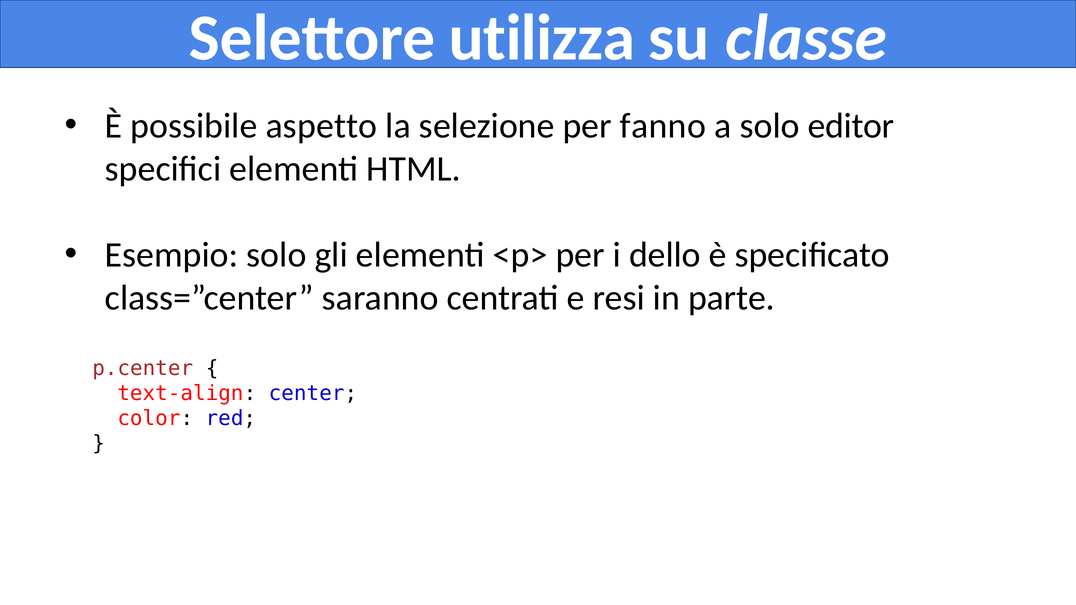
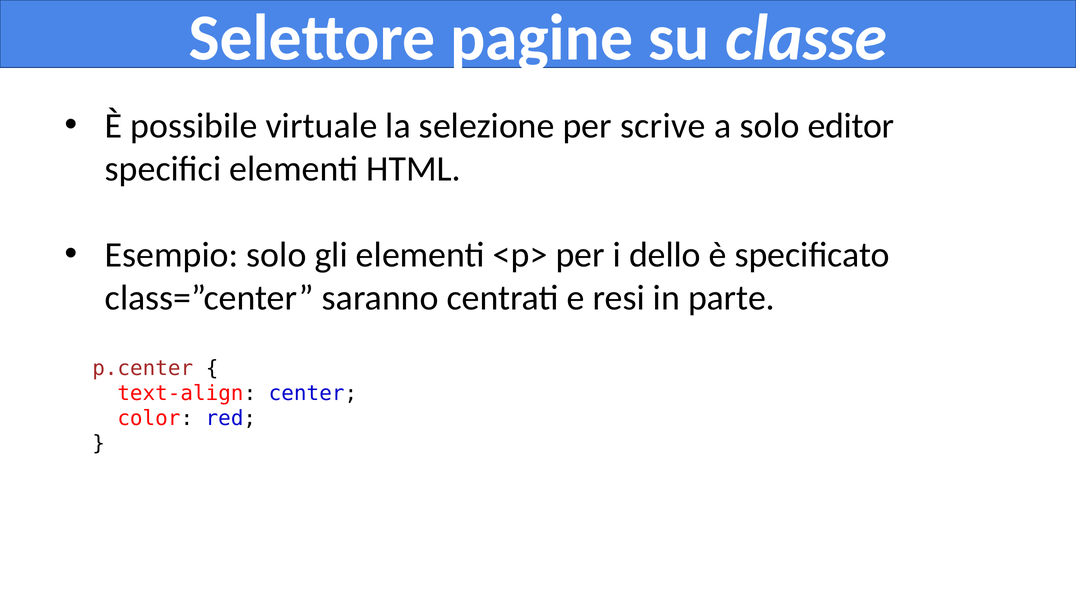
utilizza: utilizza -> pagine
aspetto: aspetto -> virtuale
fanno: fanno -> scrive
